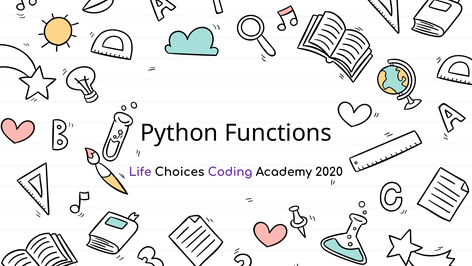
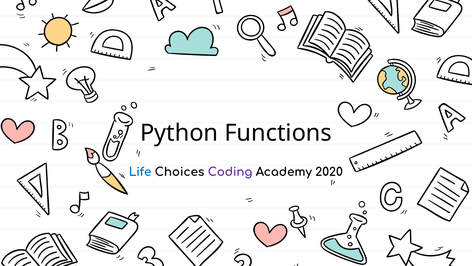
Life colour: purple -> blue
